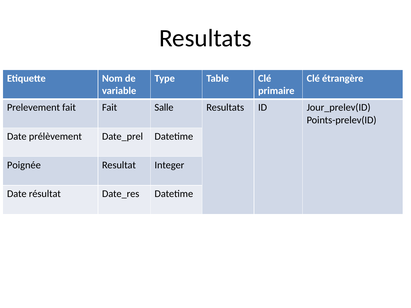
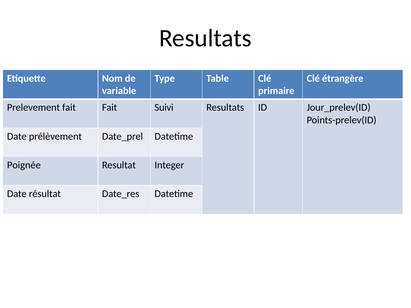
Salle: Salle -> Suivi
